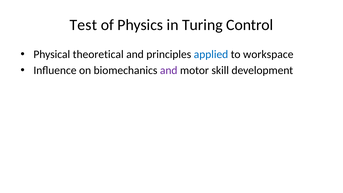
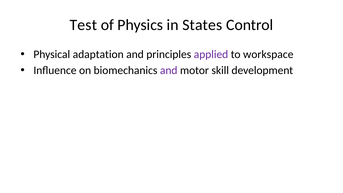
Turing: Turing -> States
theoretical: theoretical -> adaptation
applied colour: blue -> purple
